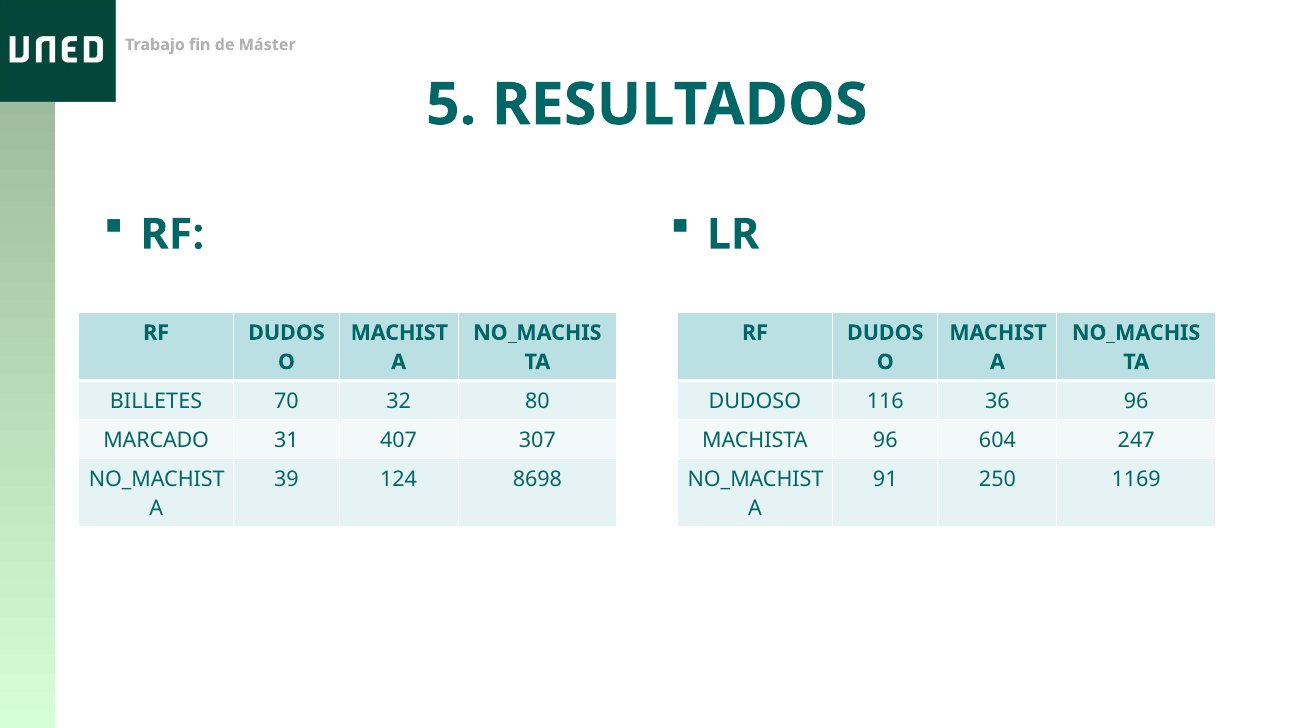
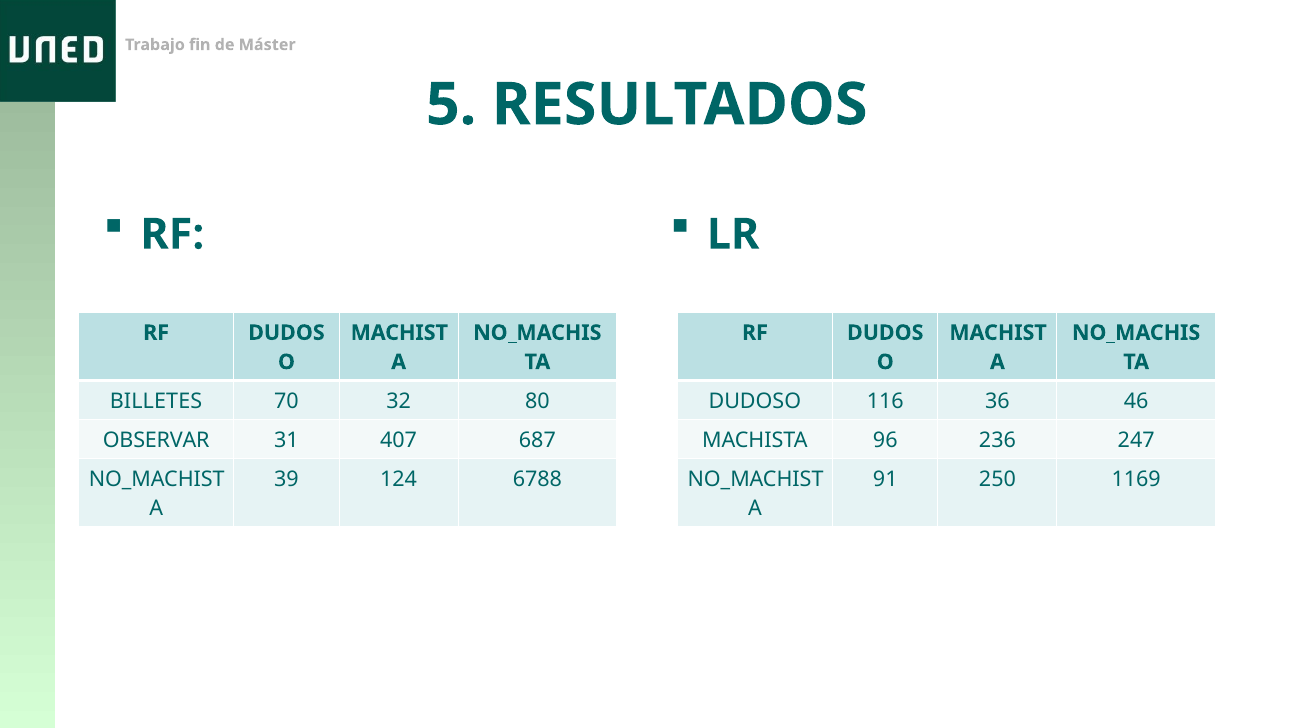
36 96: 96 -> 46
MARCADO: MARCADO -> OBSERVAR
307: 307 -> 687
604: 604 -> 236
8698: 8698 -> 6788
